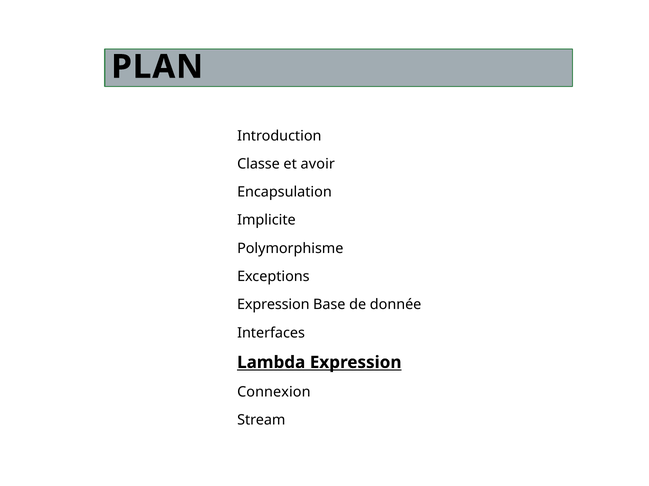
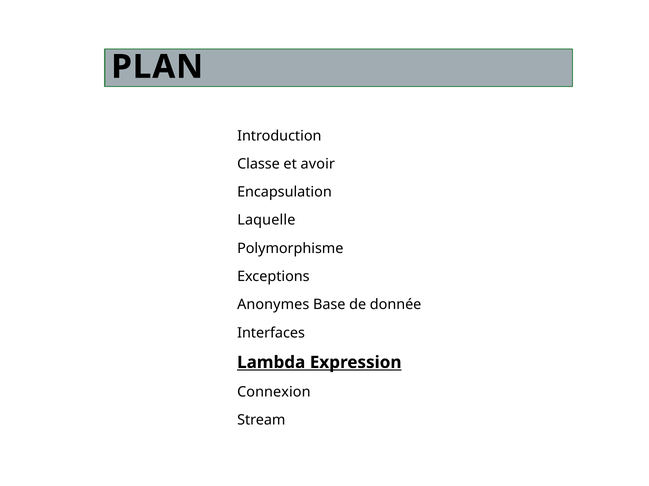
Implicite: Implicite -> Laquelle
Expression at (273, 305): Expression -> Anonymes
